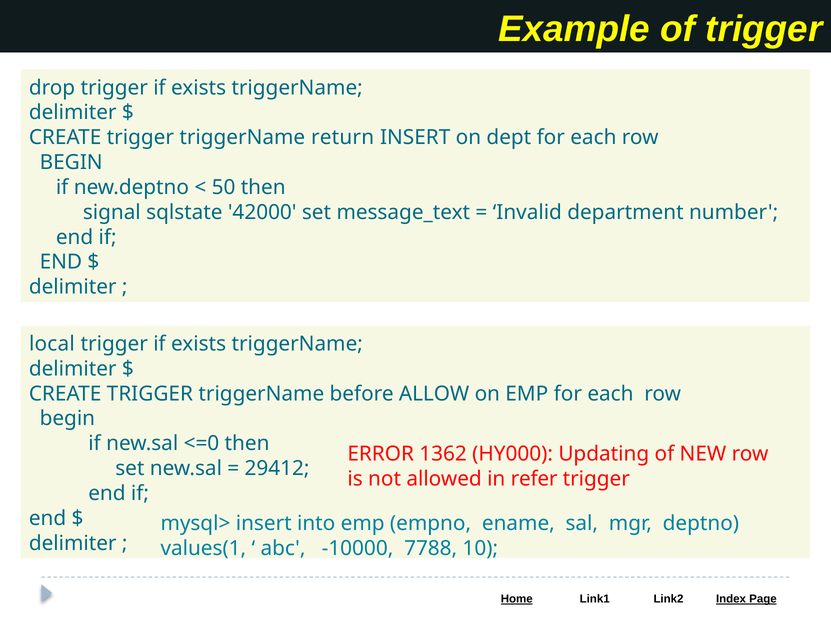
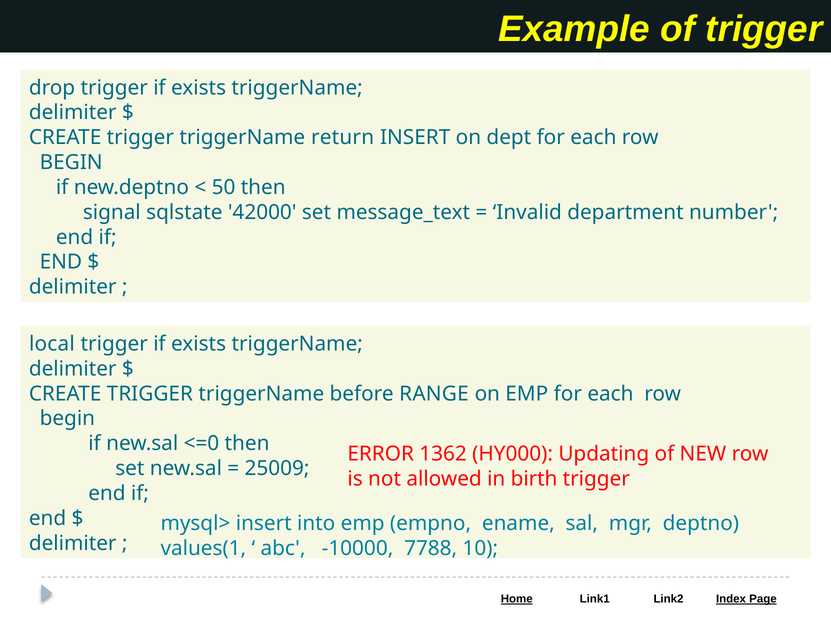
ALLOW: ALLOW -> RANGE
29412: 29412 -> 25009
refer: refer -> birth
